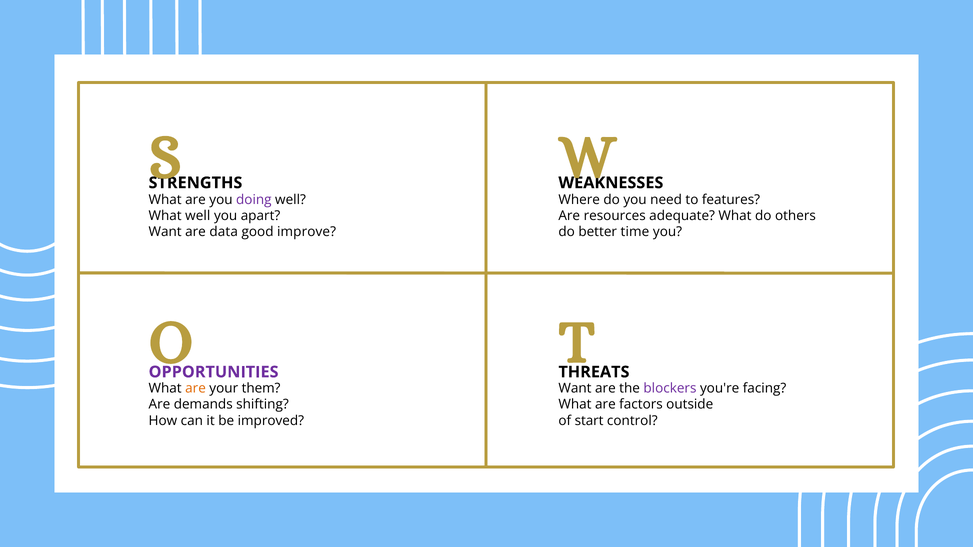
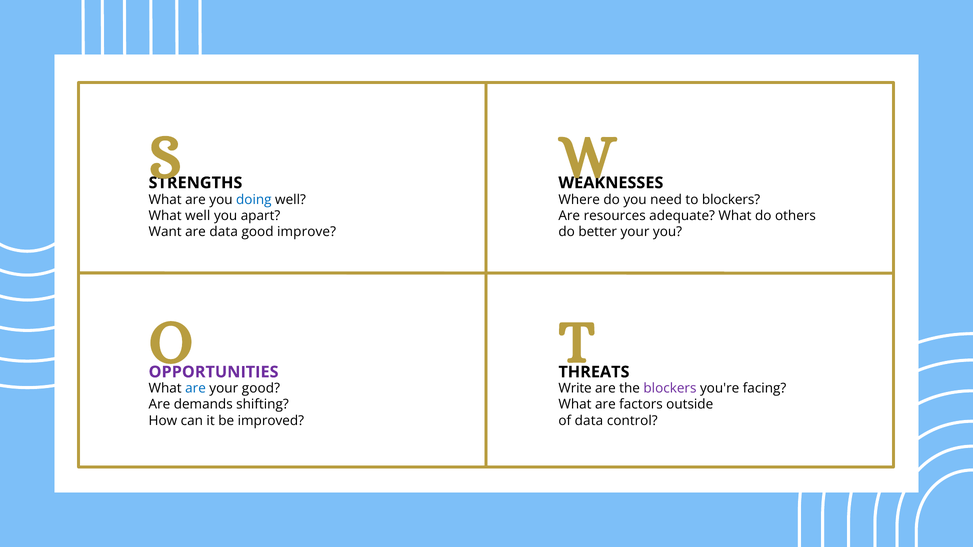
to features: features -> blockers
doing colour: purple -> blue
better time: time -> your
are at (196, 388) colour: orange -> blue
your them: them -> good
Want at (575, 388): Want -> Write
of start: start -> data
